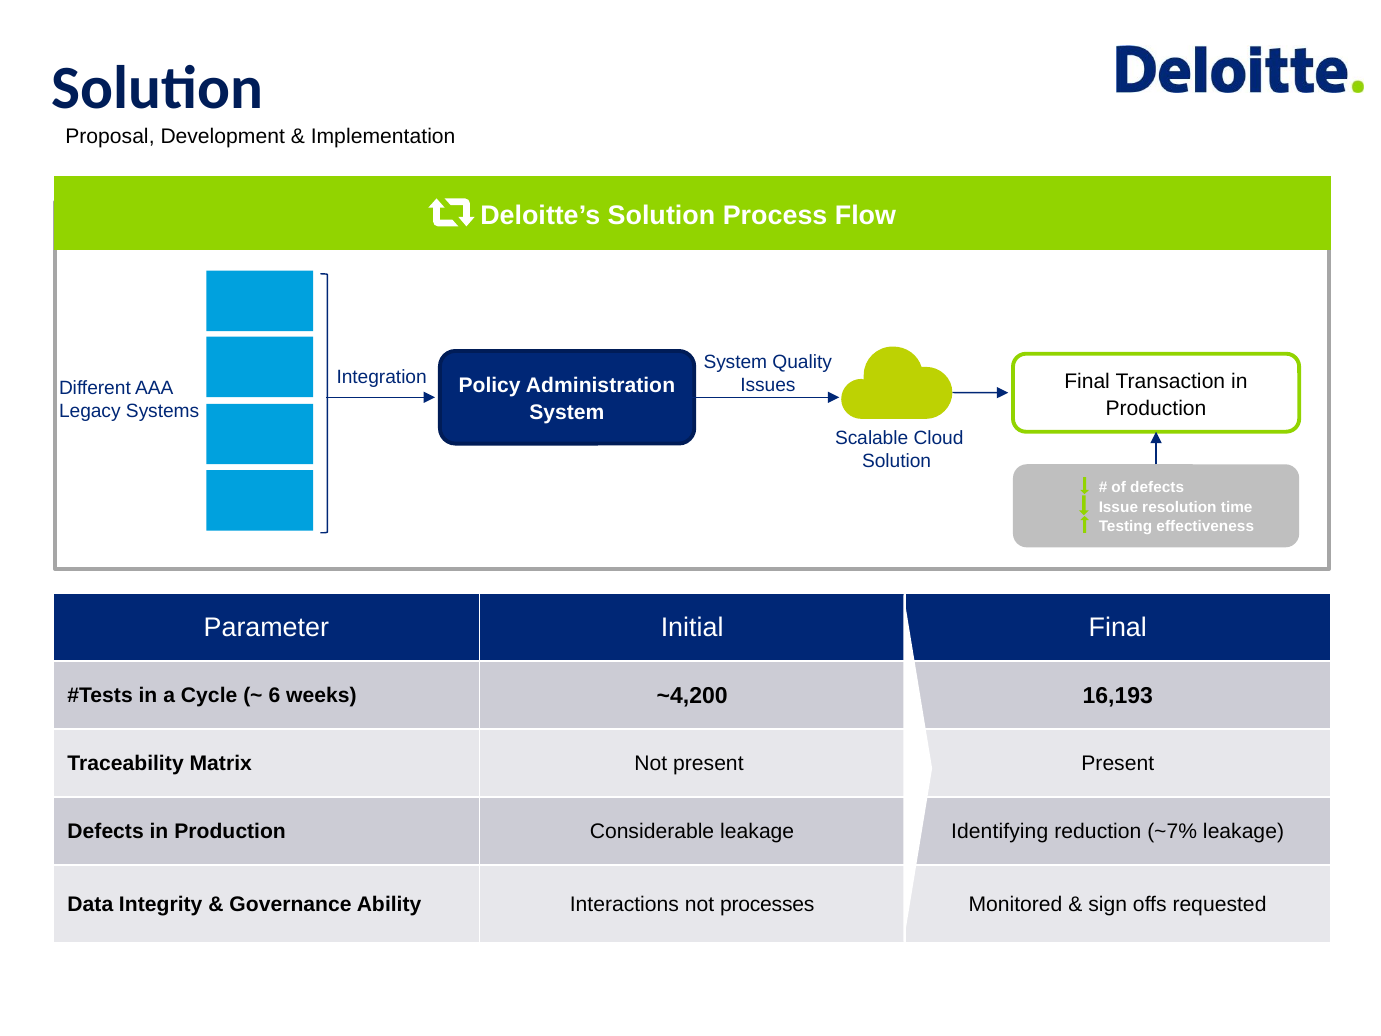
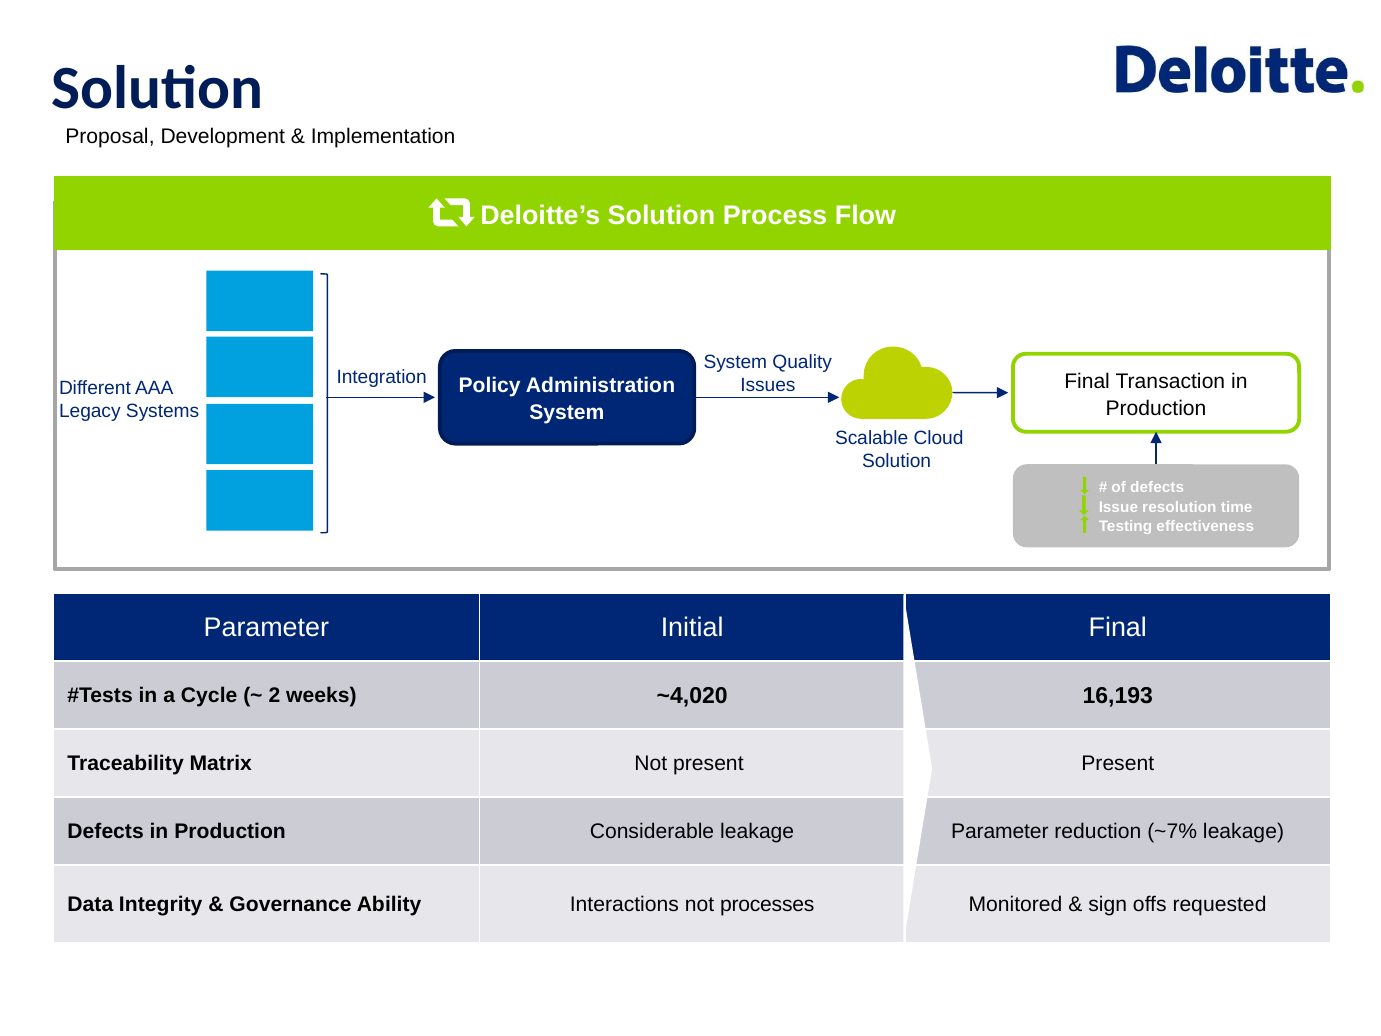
6: 6 -> 2
~4,200: ~4,200 -> ~4,020
leakage Identifying: Identifying -> Parameter
